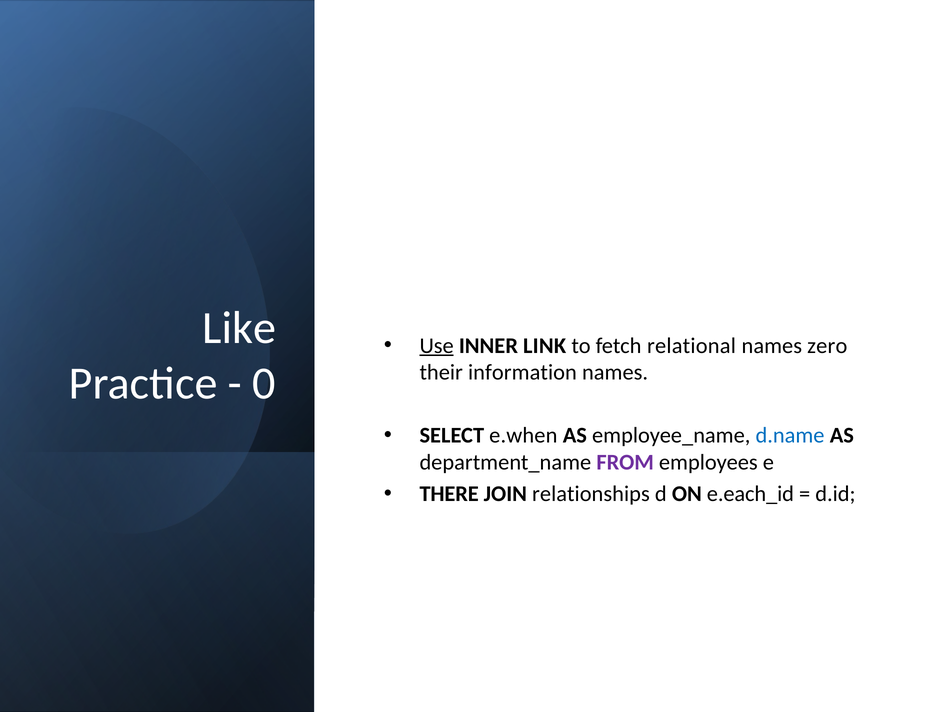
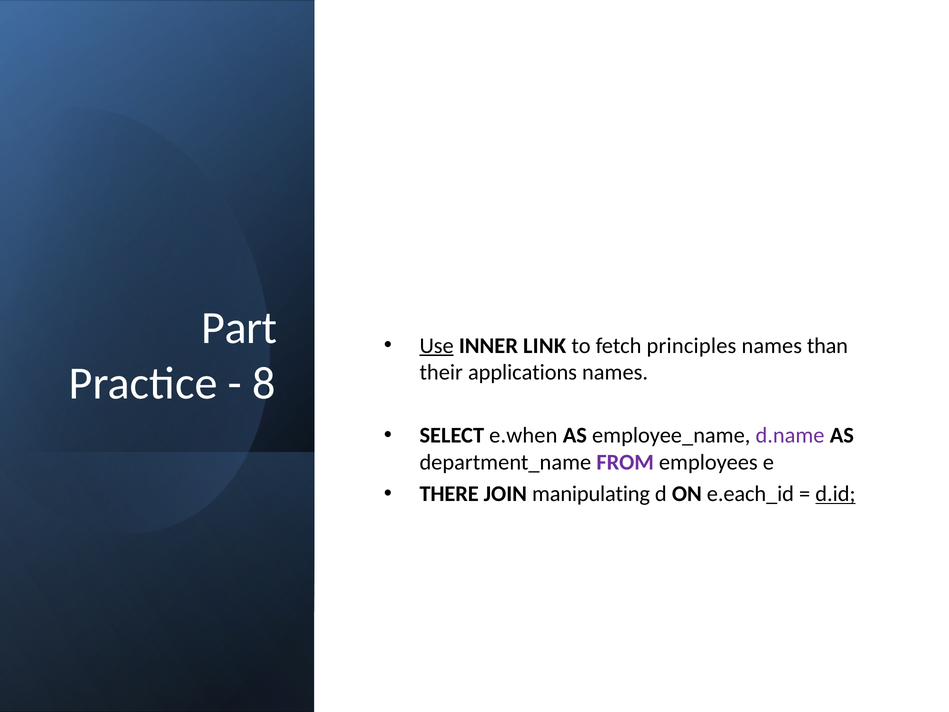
Like: Like -> Part
relational: relational -> principles
zero: zero -> than
information: information -> applications
0: 0 -> 8
d.name colour: blue -> purple
relationships: relationships -> manipulating
d.id underline: none -> present
